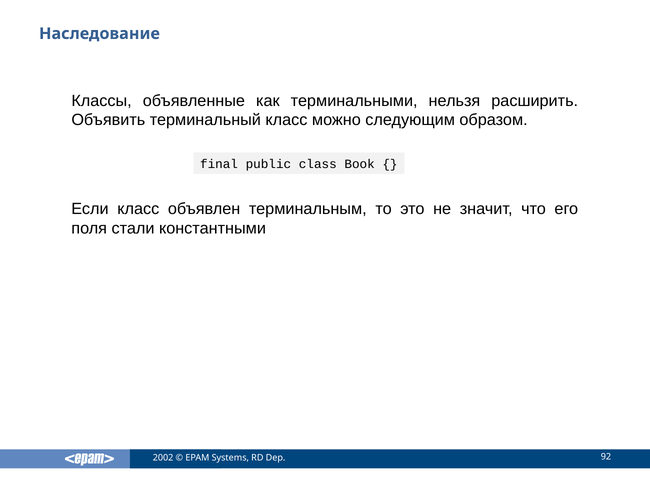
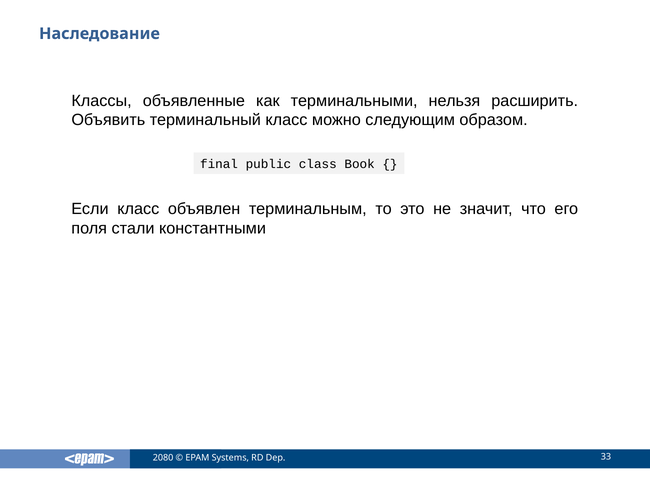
2002: 2002 -> 2080
92: 92 -> 33
